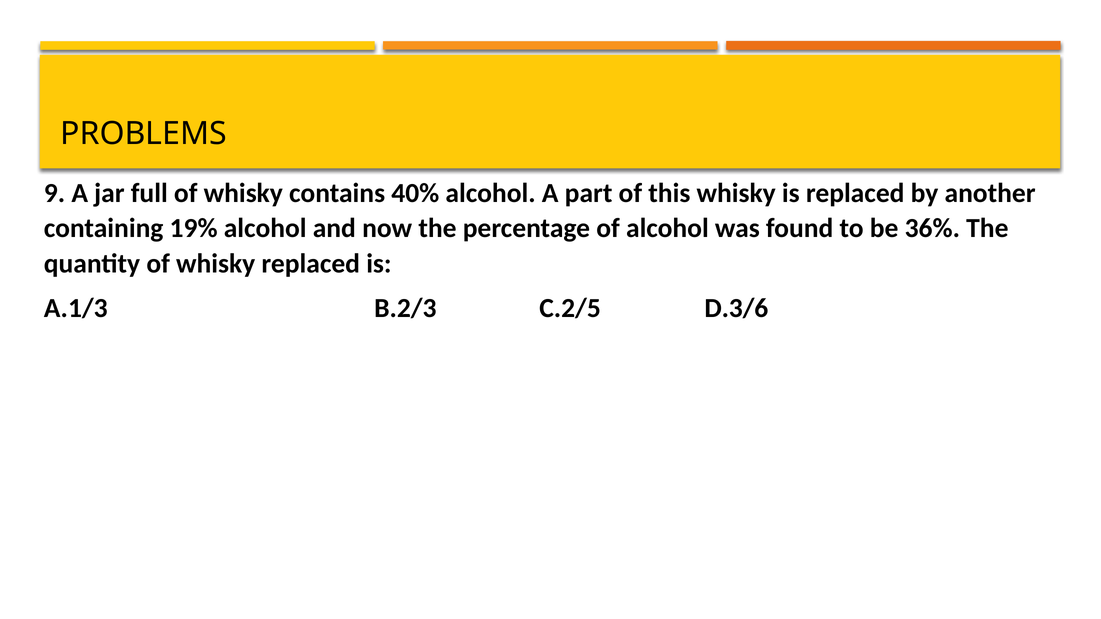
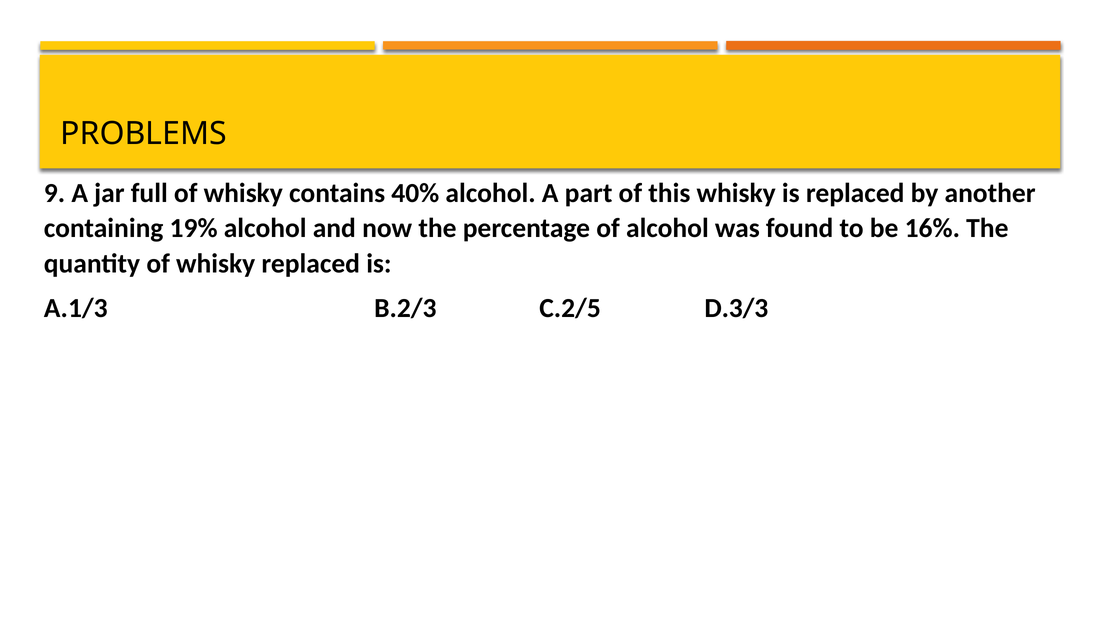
36%: 36% -> 16%
D.3/6: D.3/6 -> D.3/3
